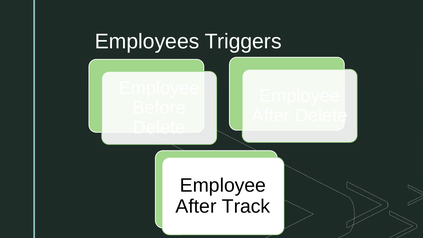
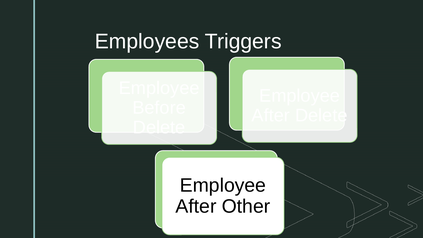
Track: Track -> Other
